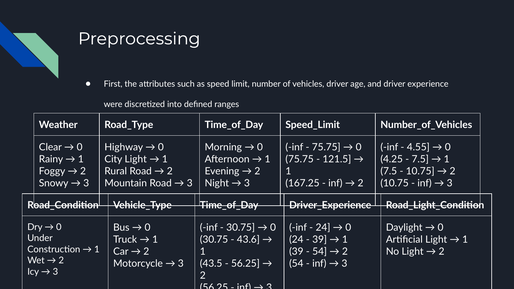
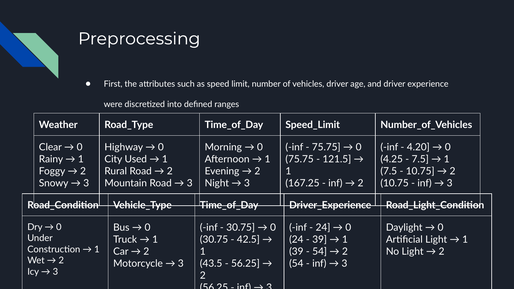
4.55: 4.55 -> 4.20
City Light: Light -> Used
43.6: 43.6 -> 42.5
